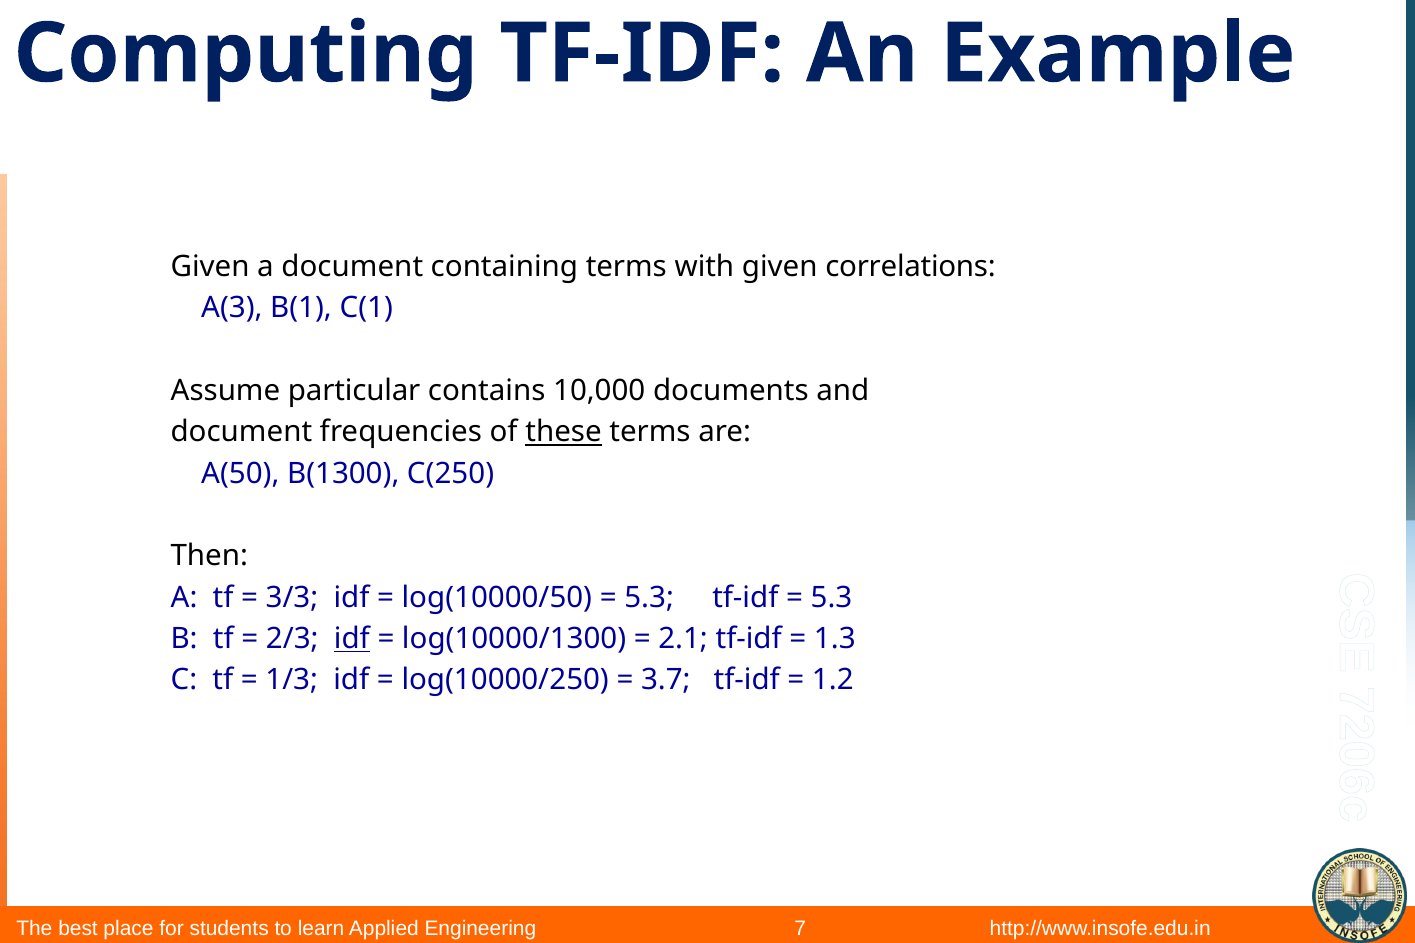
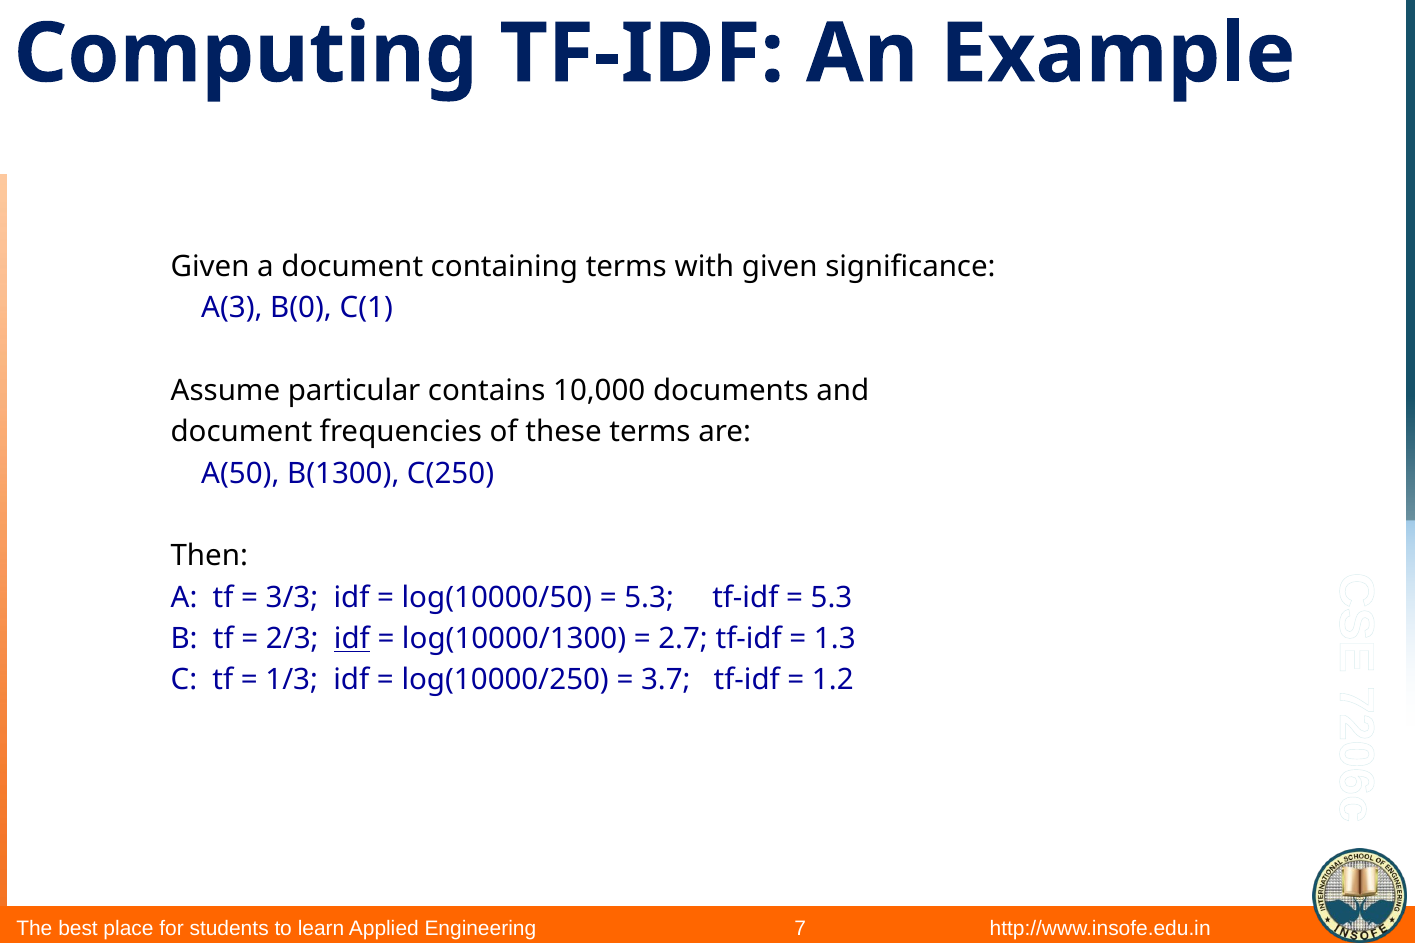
correlations: correlations -> significance
B(1: B(1 -> B(0
these underline: present -> none
2.1: 2.1 -> 2.7
